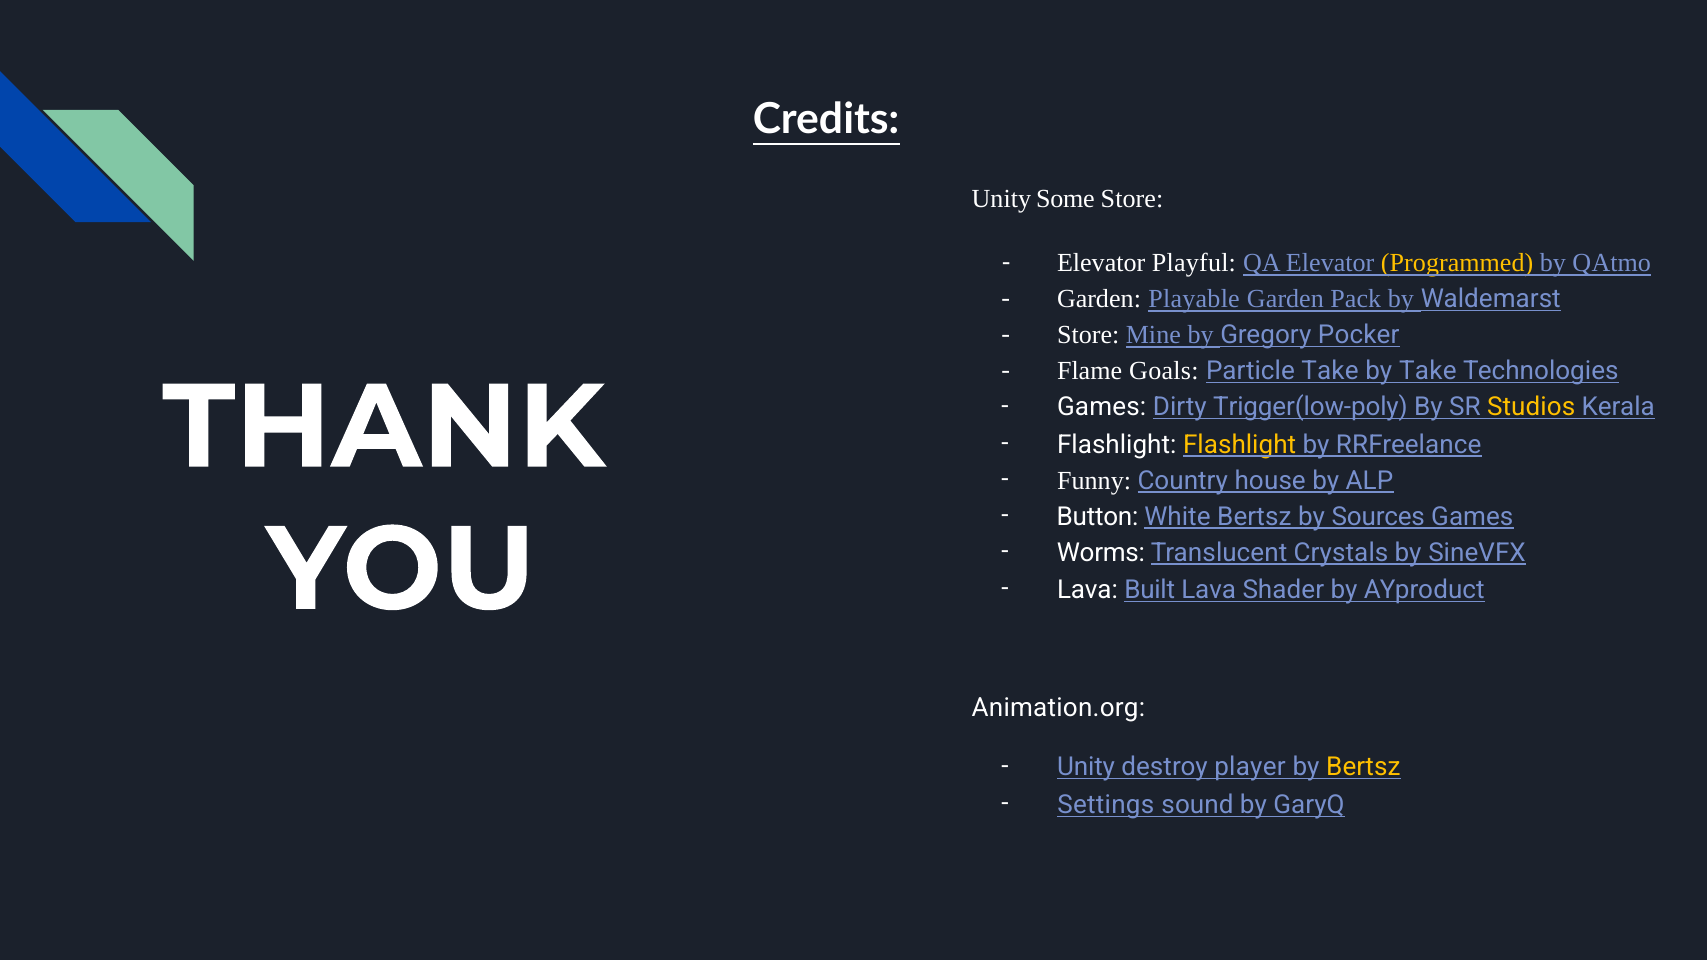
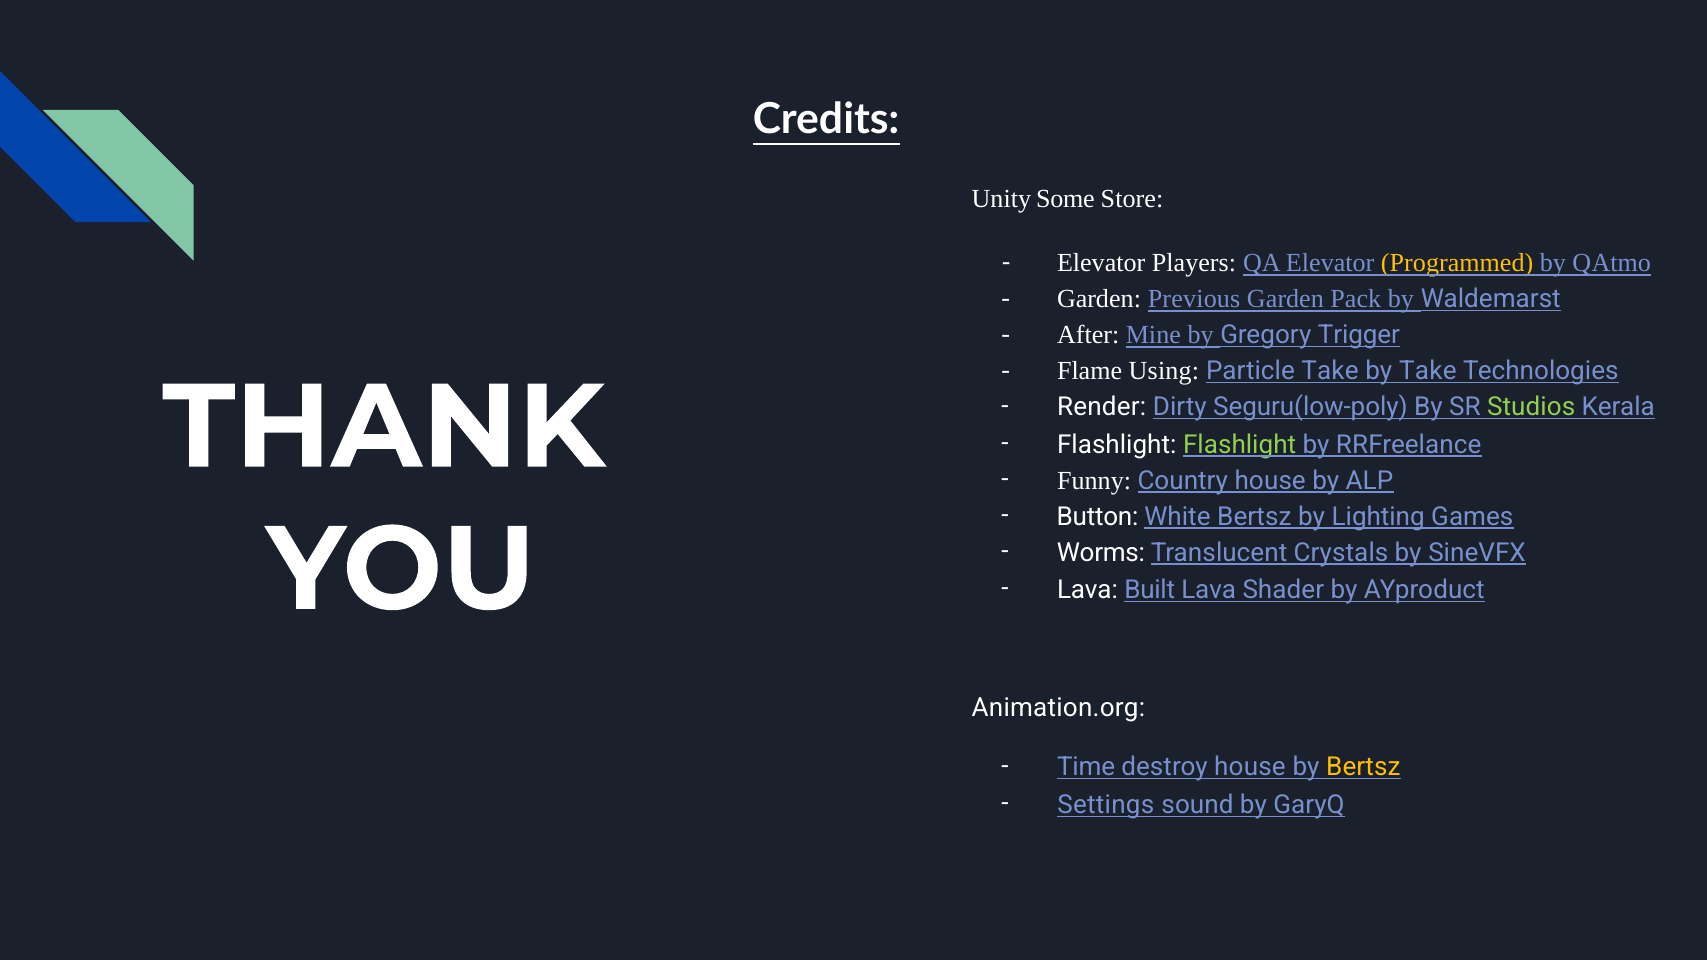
Playful: Playful -> Players
Playable: Playable -> Previous
Store at (1088, 335): Store -> After
Pocker: Pocker -> Trigger
Goals: Goals -> Using
Games at (1102, 407): Games -> Render
Trigger(low-poly: Trigger(low-poly -> Seguru(low-poly
Studios colour: yellow -> light green
Flashlight at (1240, 445) colour: yellow -> light green
Sources: Sources -> Lighting
Unity at (1086, 768): Unity -> Time
destroy player: player -> house
